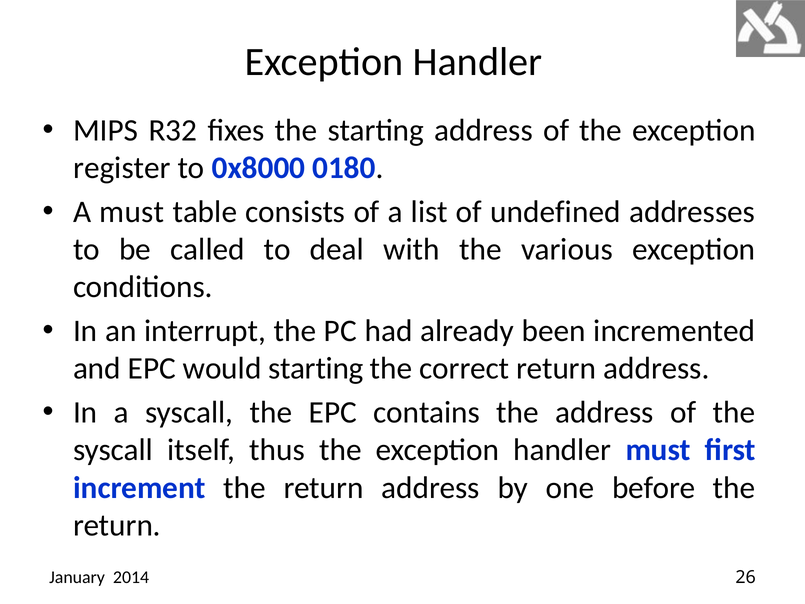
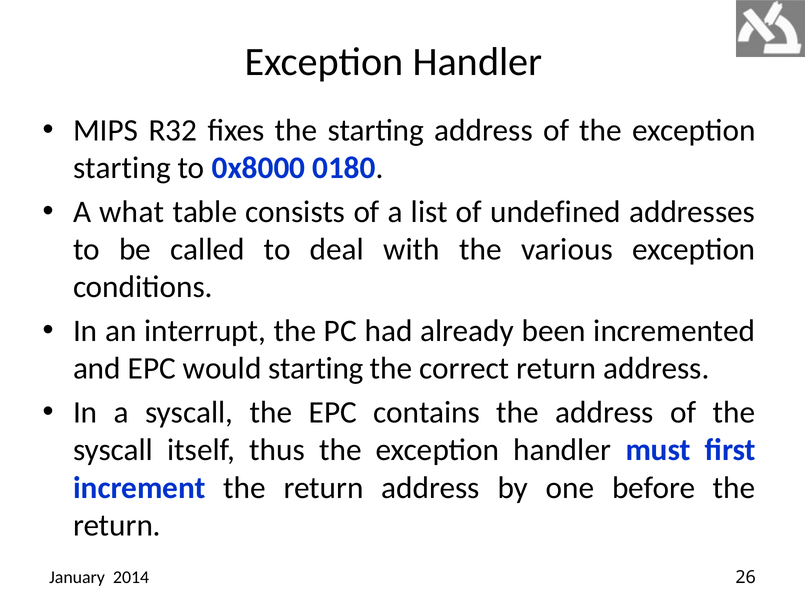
register at (122, 168): register -> starting
A must: must -> what
